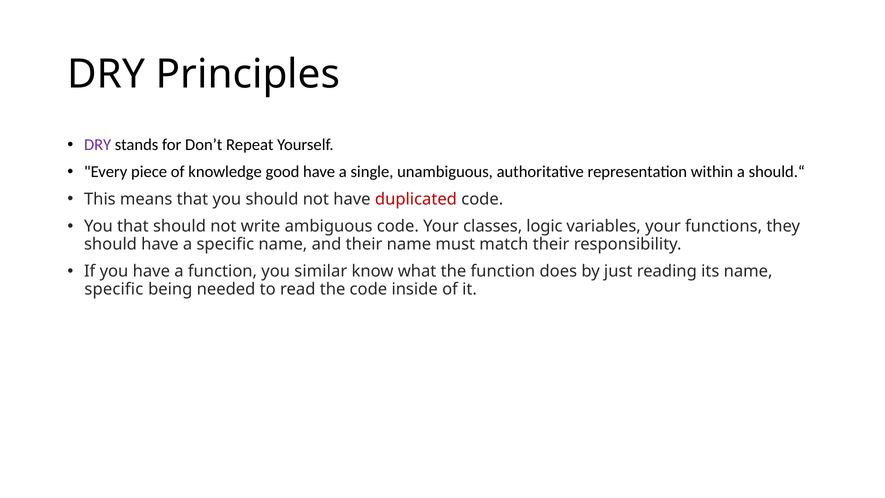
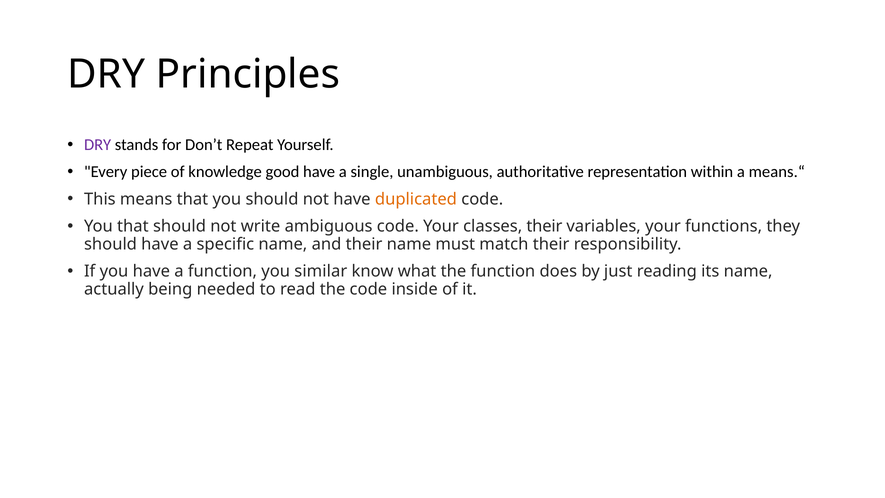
should.“: should.“ -> means.“
duplicated colour: red -> orange
classes logic: logic -> their
specific at (114, 289): specific -> actually
